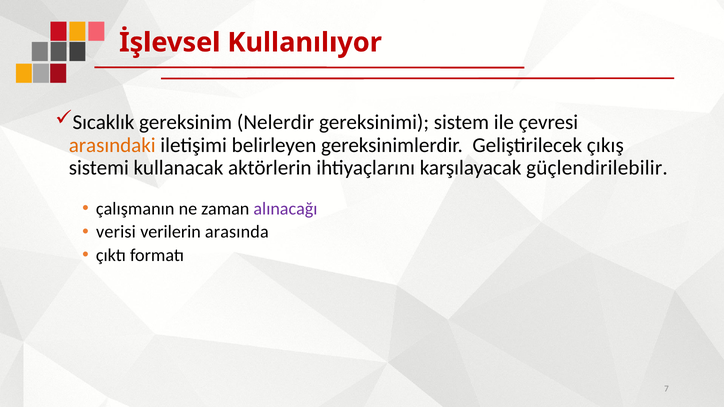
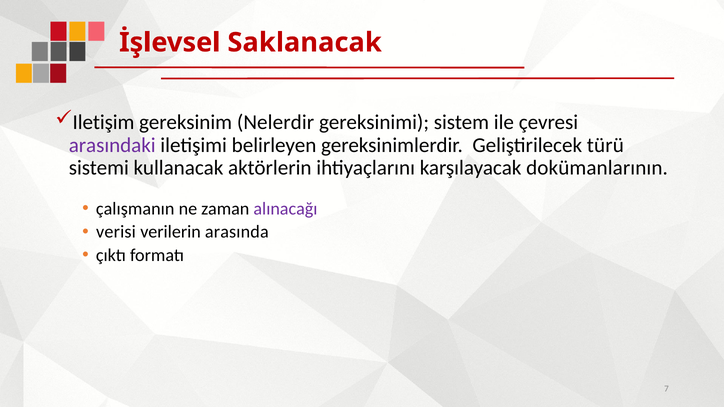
Kullanılıyor: Kullanılıyor -> Saklanacak
Sıcaklık: Sıcaklık -> Iletişim
arasındaki colour: orange -> purple
çıkış: çıkış -> türü
güçlendirilebilir: güçlendirilebilir -> dokümanlarının
